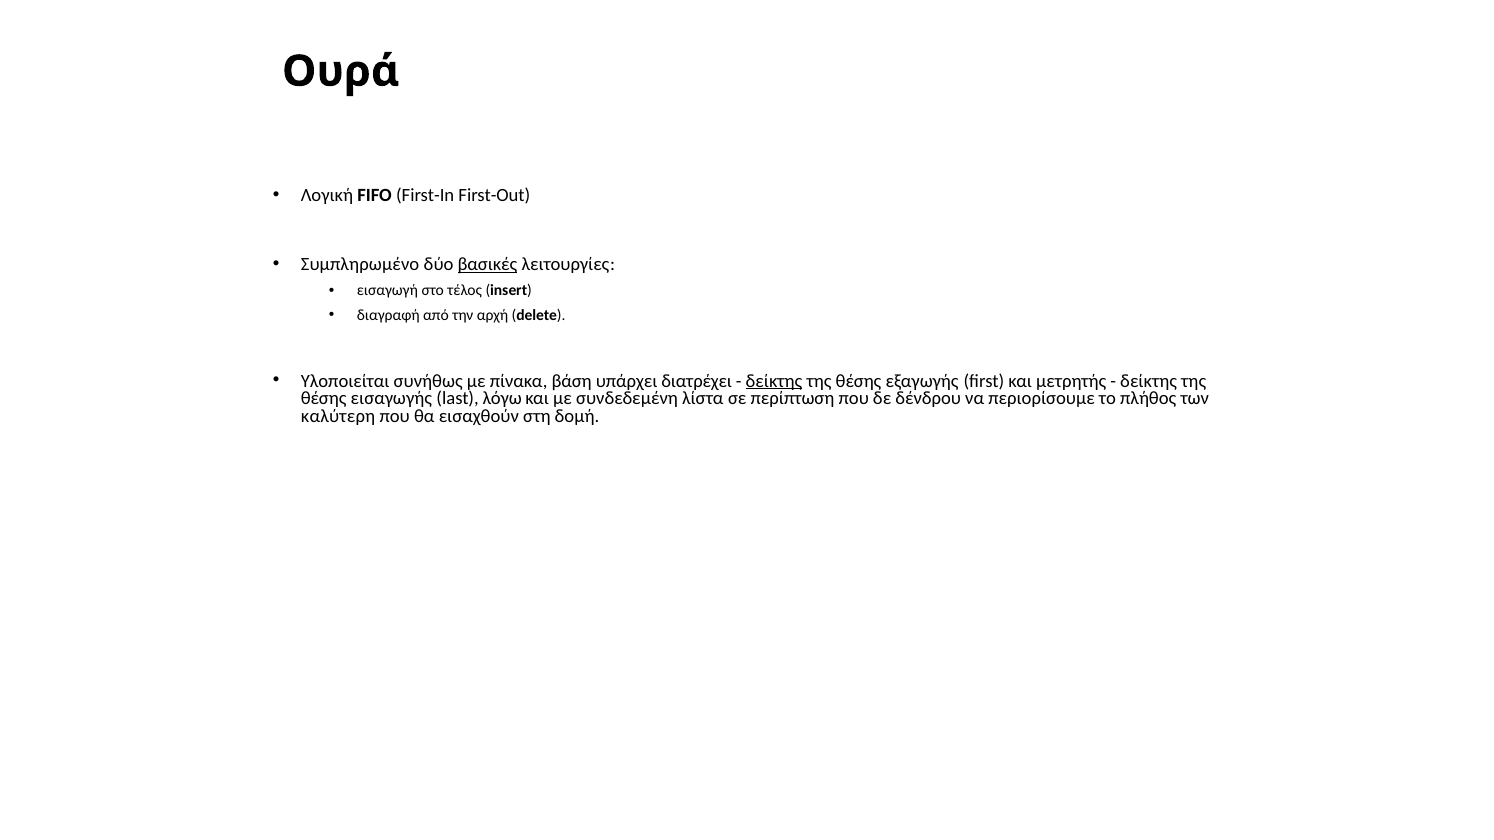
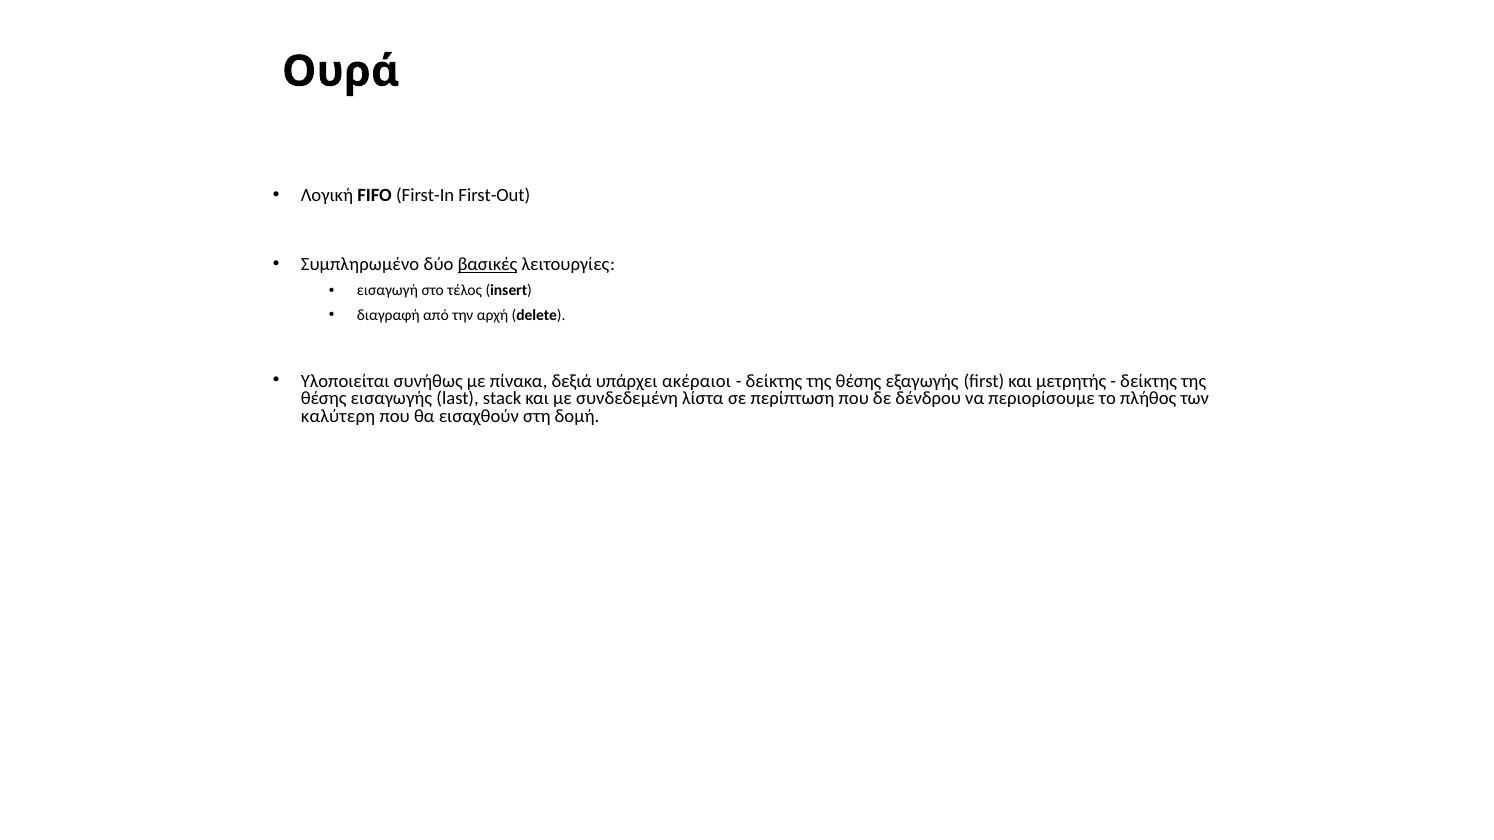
βάση: βάση -> δεξιά
διατρέχει: διατρέχει -> ακέραιοι
δείκτης at (774, 381) underline: present -> none
λόγω: λόγω -> stack
